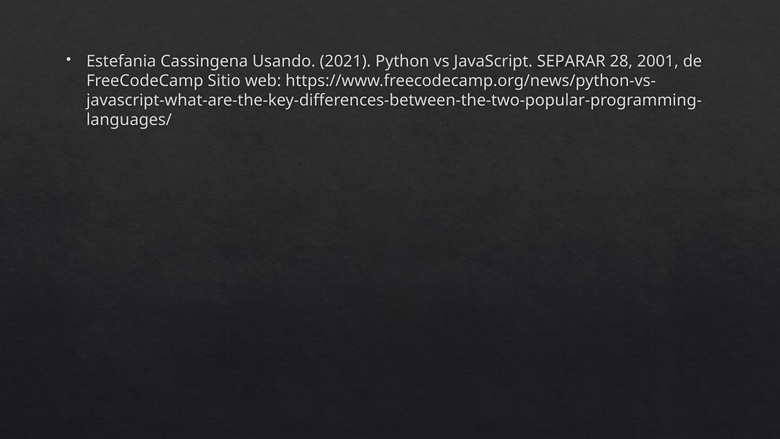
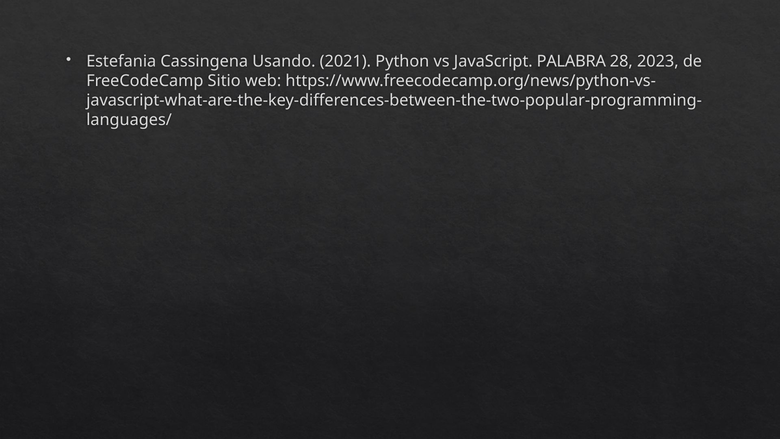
SEPARAR: SEPARAR -> PALABRA
2001: 2001 -> 2023
